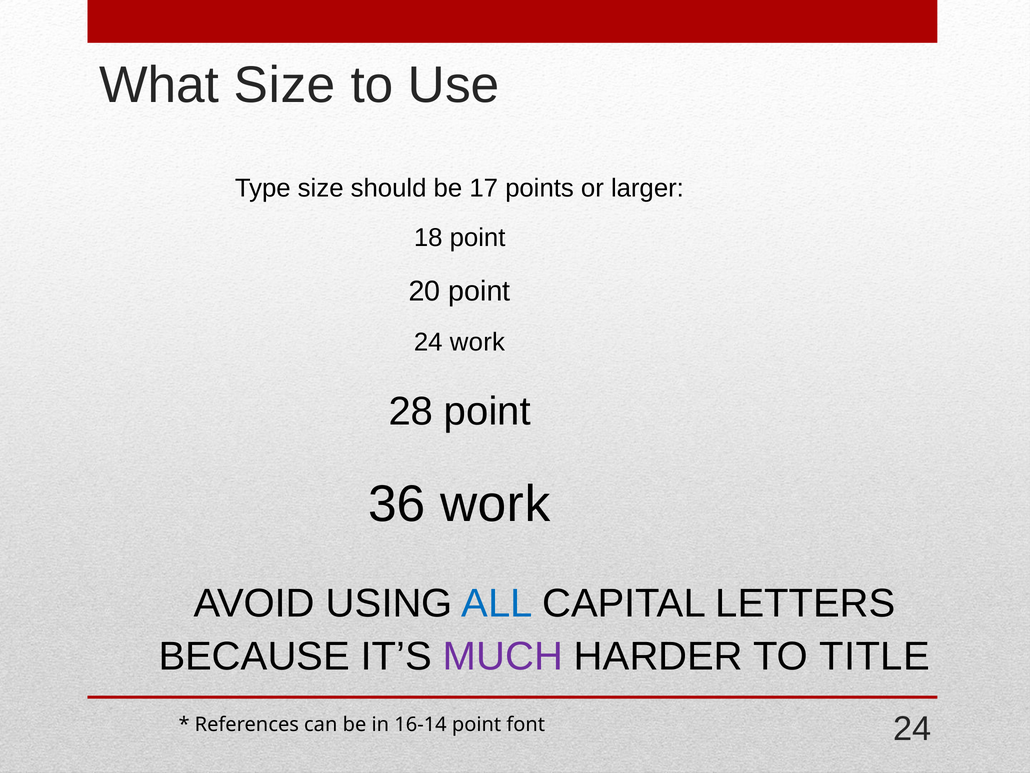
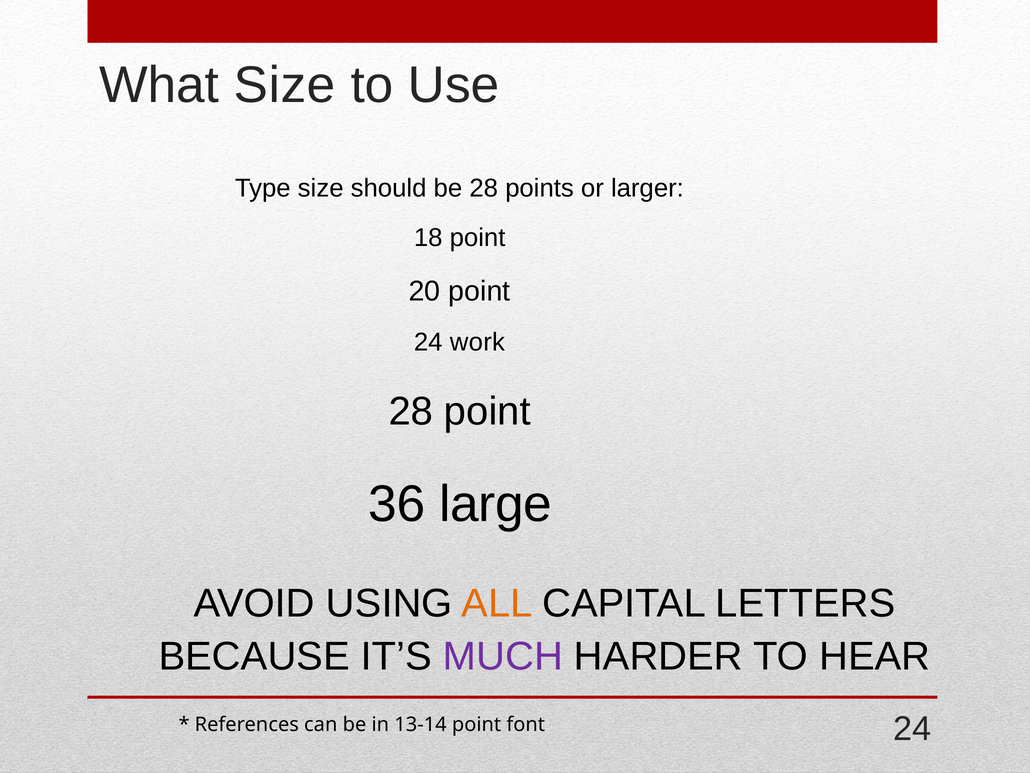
be 17: 17 -> 28
36 work: work -> large
ALL colour: blue -> orange
TITLE: TITLE -> HEAR
16-14: 16-14 -> 13-14
